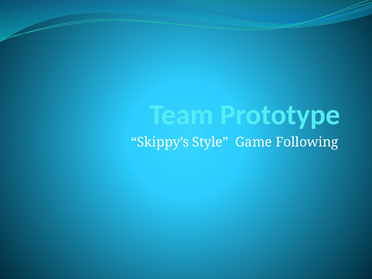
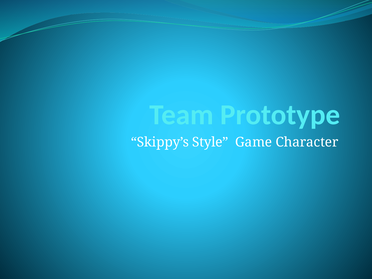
Following: Following -> Character
